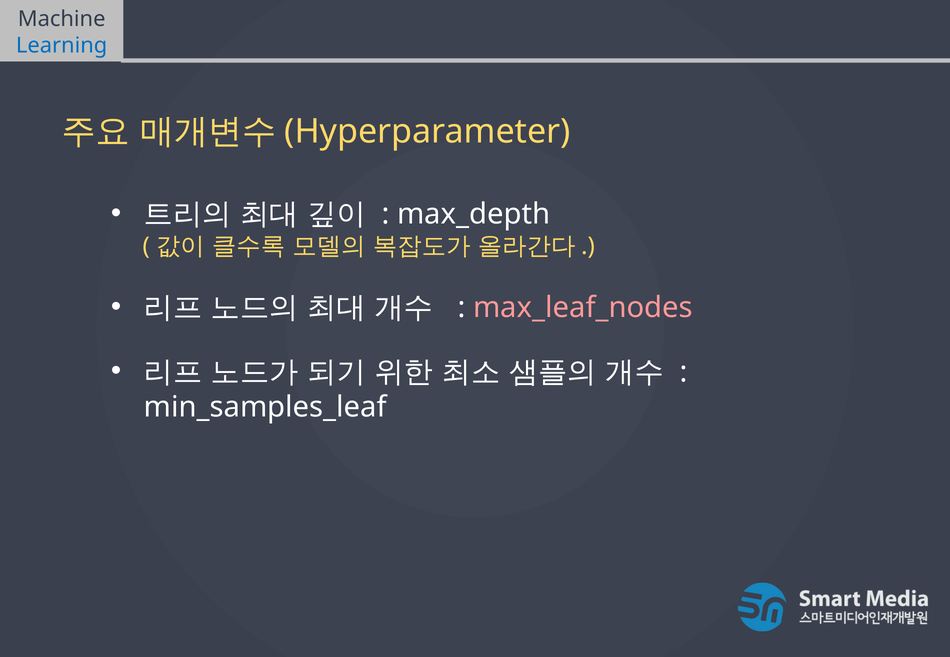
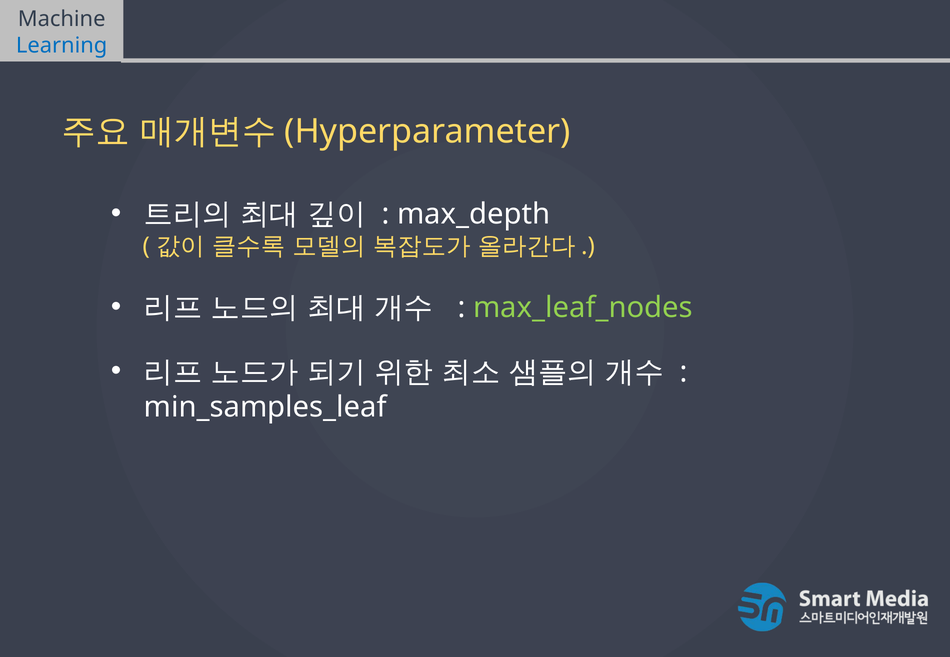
max_leaf_nodes colour: pink -> light green
